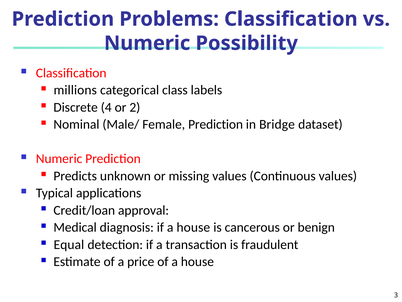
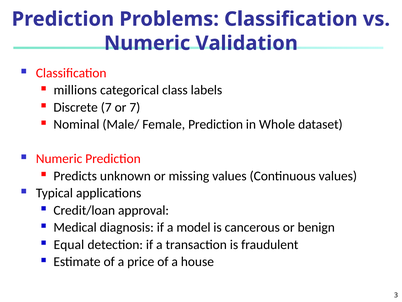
Possibility: Possibility -> Validation
Discrete 4: 4 -> 7
or 2: 2 -> 7
Bridge: Bridge -> Whole
if a house: house -> model
